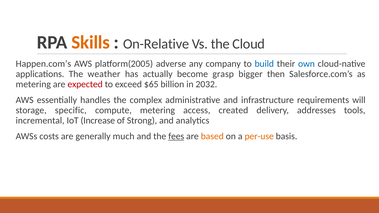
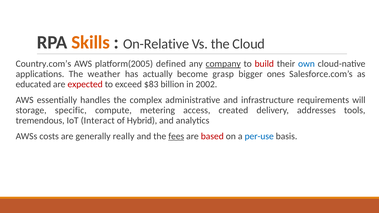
Happen.com’s: Happen.com’s -> Country.com’s
adverse: adverse -> defined
company underline: none -> present
build colour: blue -> red
then: then -> ones
metering at (33, 84): metering -> educated
$65: $65 -> $83
2032: 2032 -> 2002
incremental: incremental -> tremendous
Increase: Increase -> Interact
Strong: Strong -> Hybrid
much: much -> really
based colour: orange -> red
per-use colour: orange -> blue
